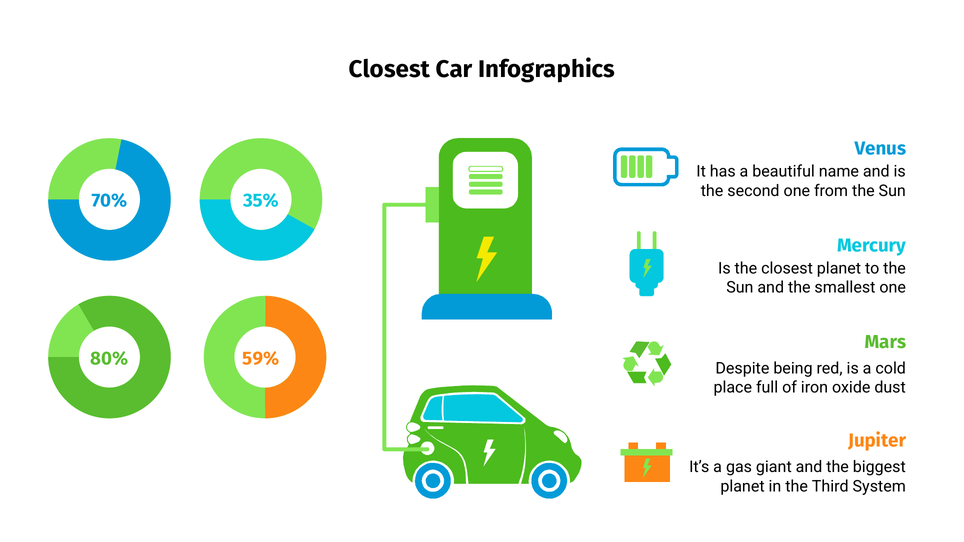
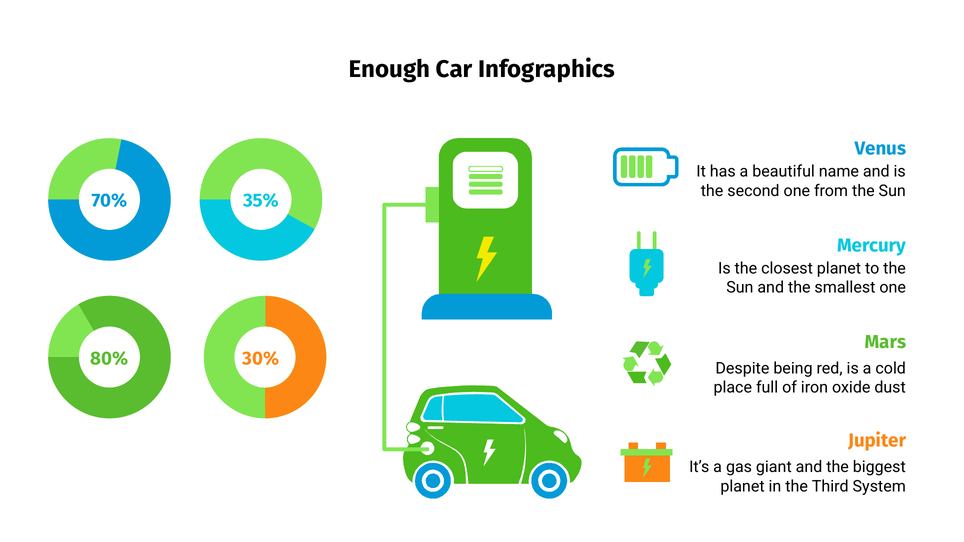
Closest at (390, 69): Closest -> Enough
59%: 59% -> 30%
